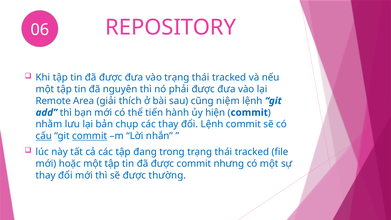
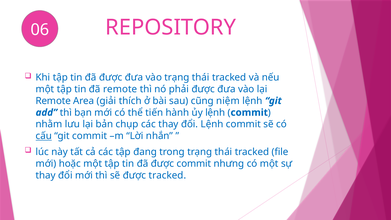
đã nguyên: nguyên -> remote
ủy hiện: hiện -> lệnh
commit at (90, 136) underline: present -> none
được thường: thường -> tracked
